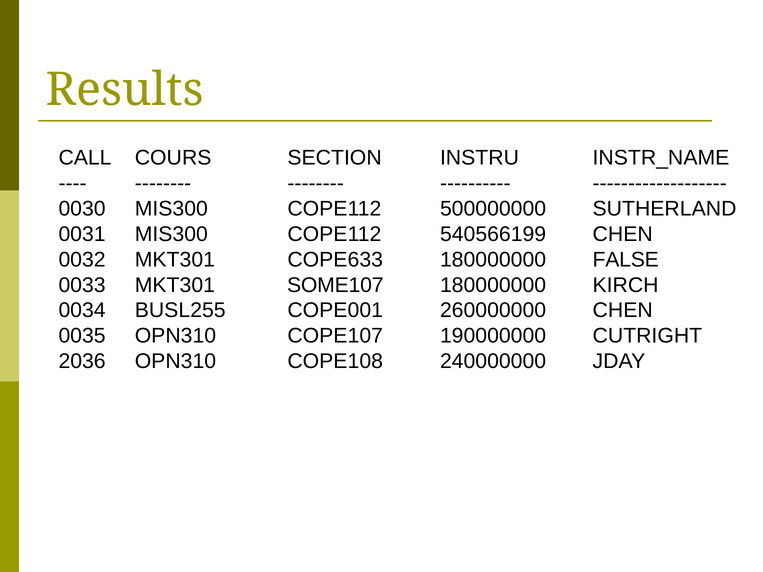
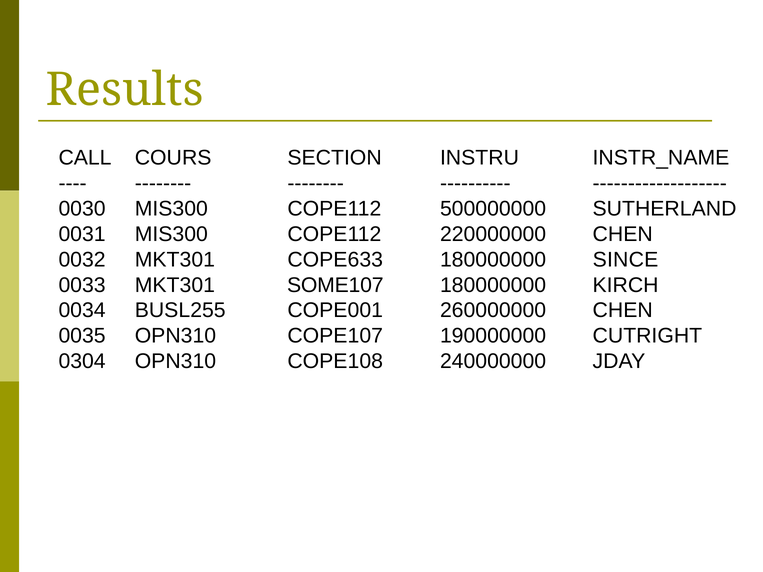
540566199: 540566199 -> 220000000
FALSE: FALSE -> SINCE
2036: 2036 -> 0304
